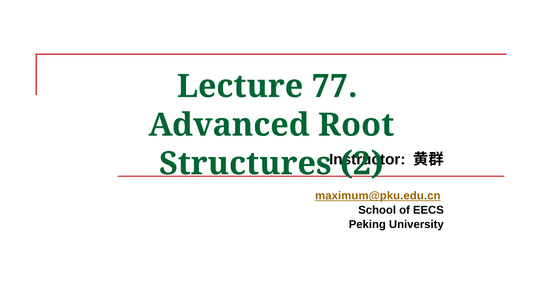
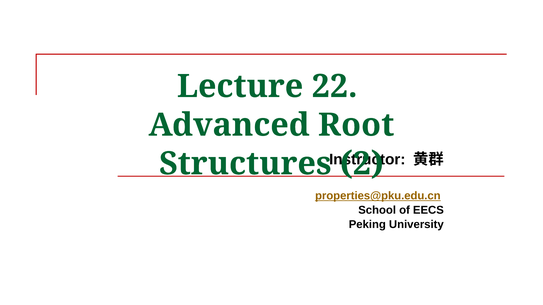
77: 77 -> 22
maximum@pku.edu.cn: maximum@pku.edu.cn -> properties@pku.edu.cn
